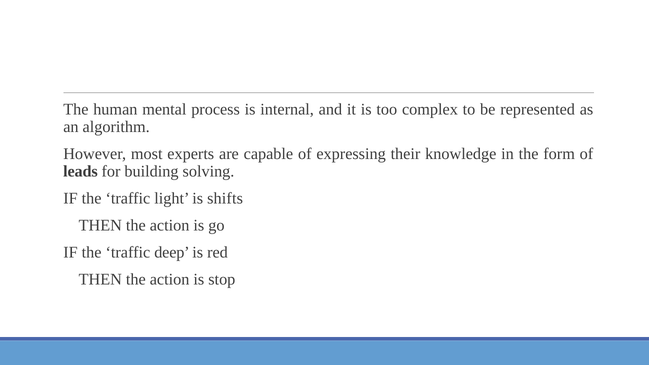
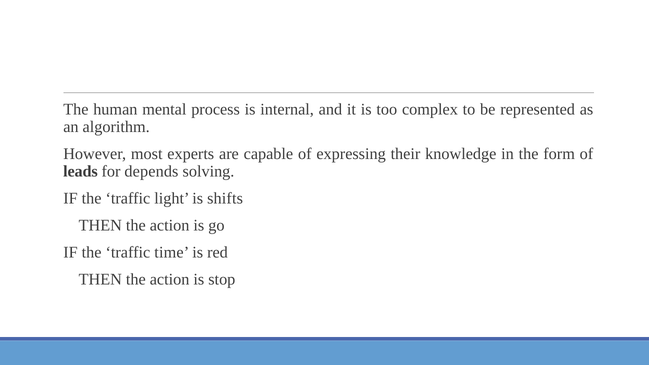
building: building -> depends
deep: deep -> time
